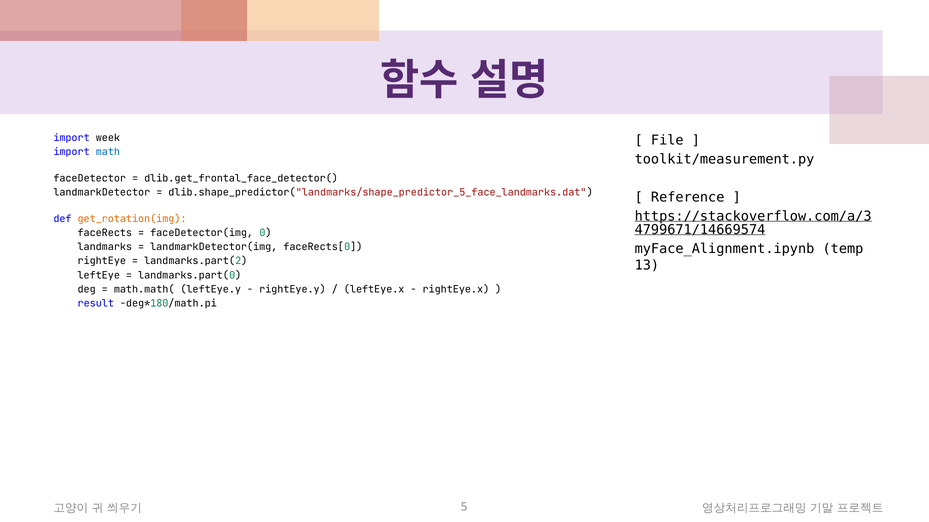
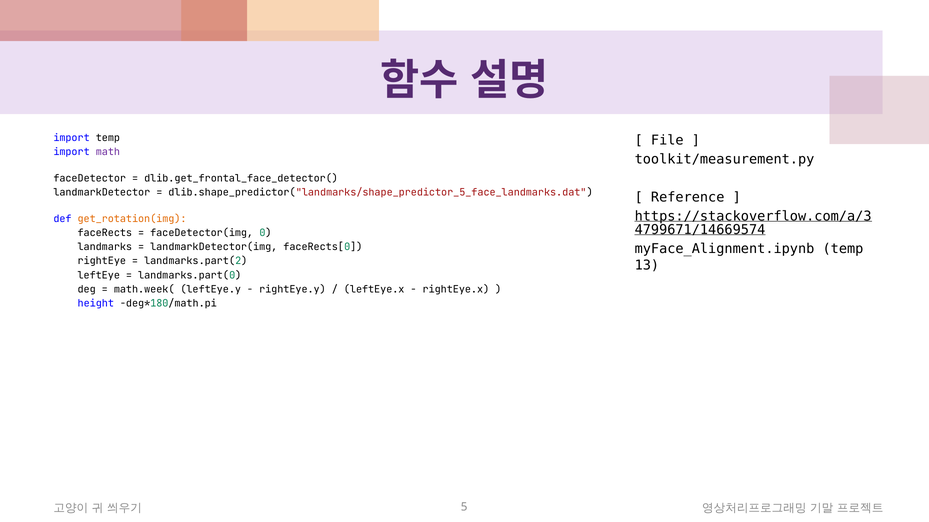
import week: week -> temp
math colour: blue -> purple
math.math(: math.math( -> math.week(
result: result -> height
